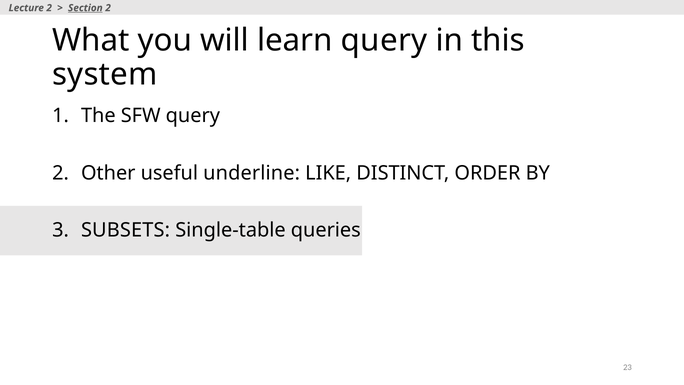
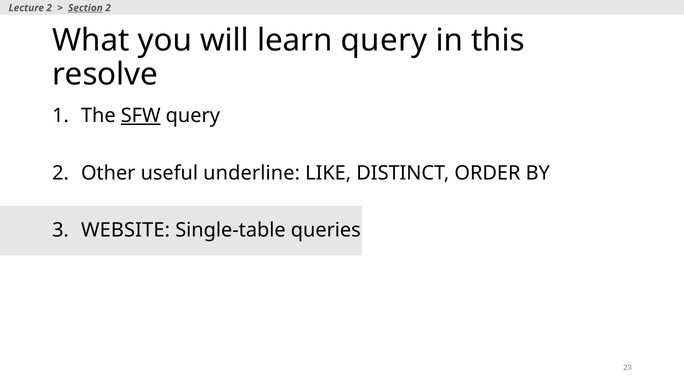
system: system -> resolve
SFW underline: none -> present
SUBSETS: SUBSETS -> WEBSITE
